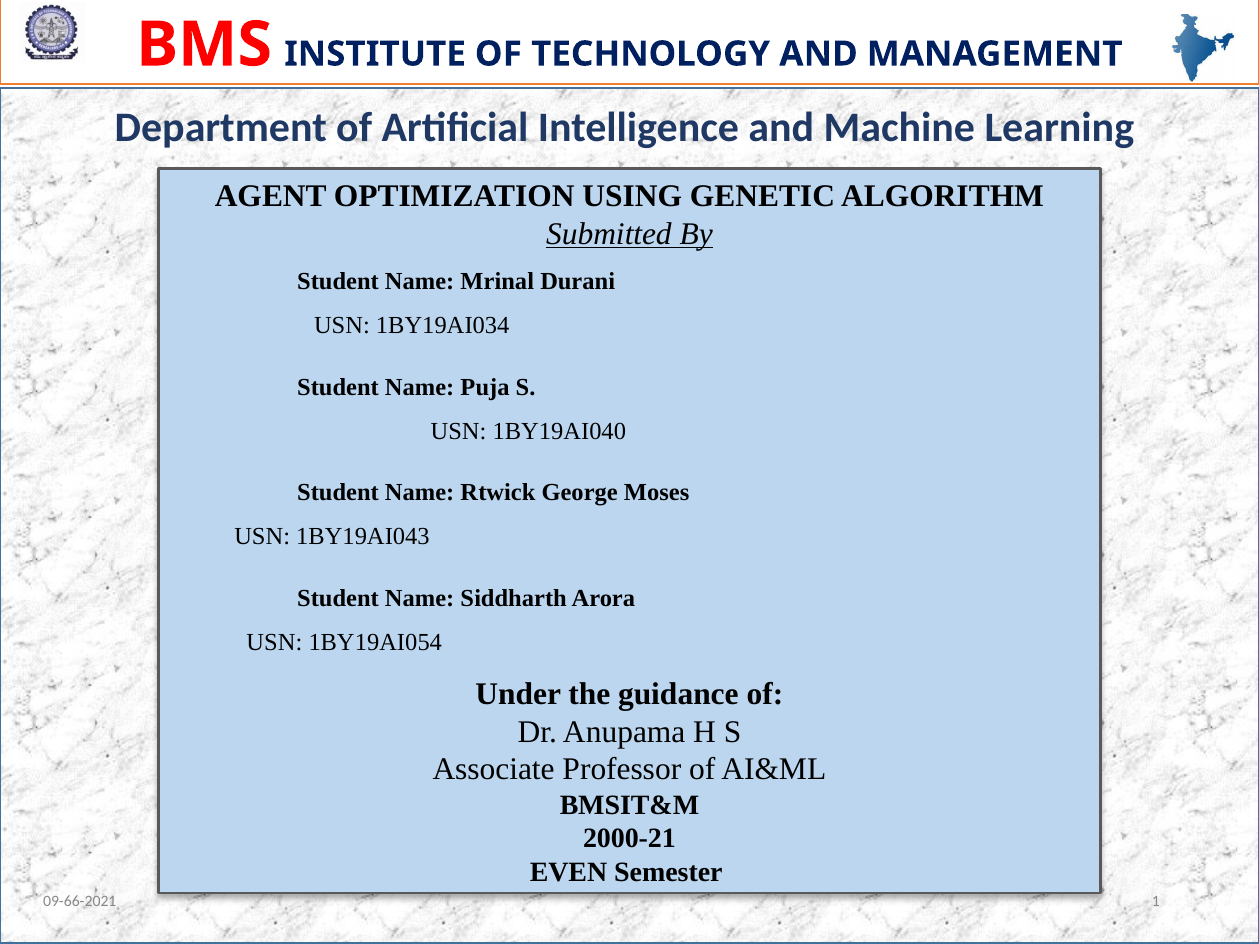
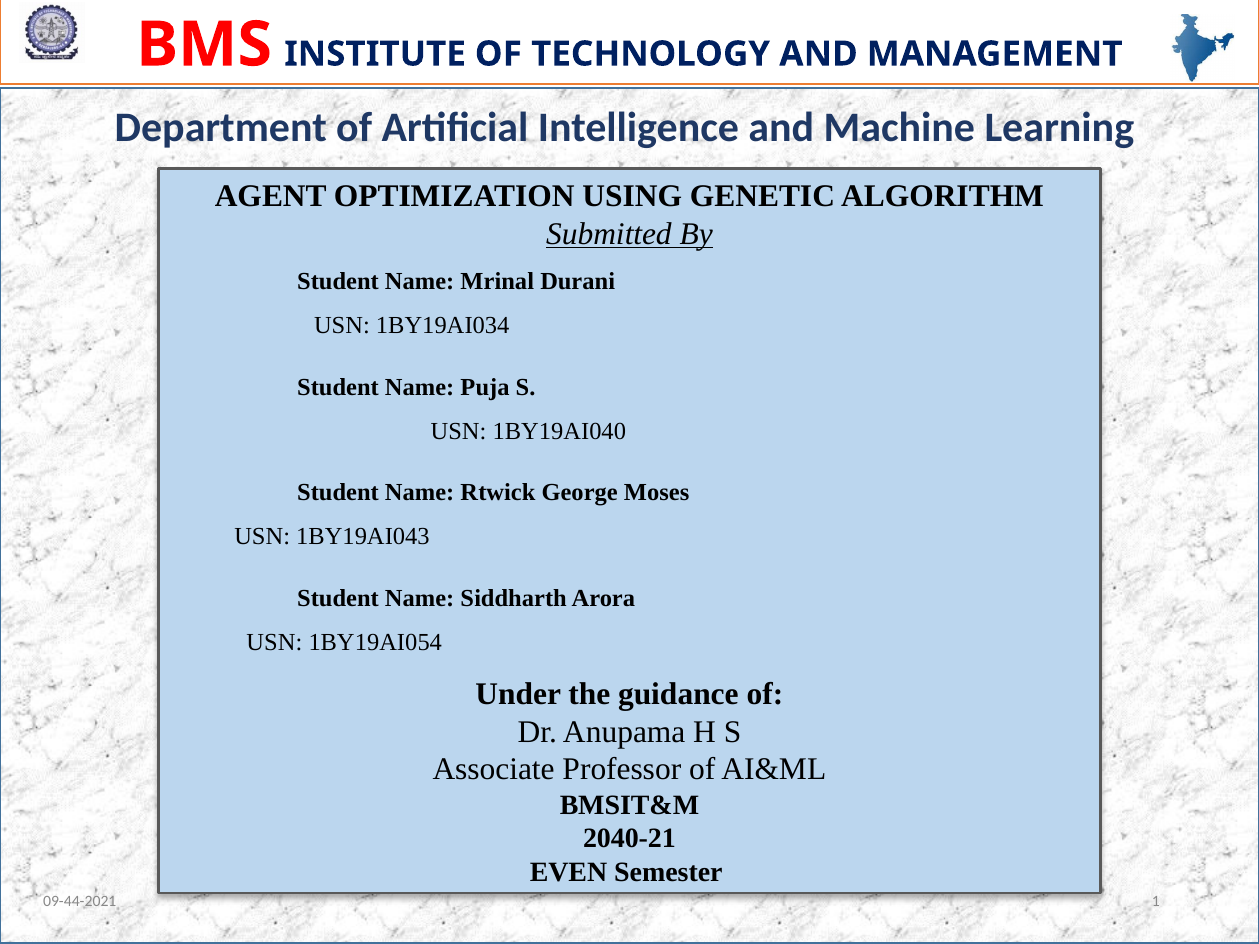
2000-21: 2000-21 -> 2040-21
09-66-2021: 09-66-2021 -> 09-44-2021
